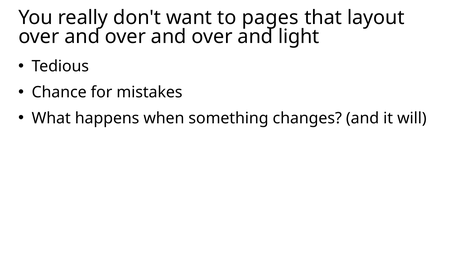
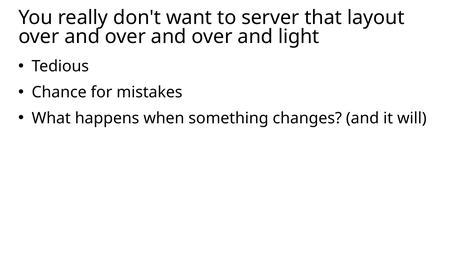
pages: pages -> server
